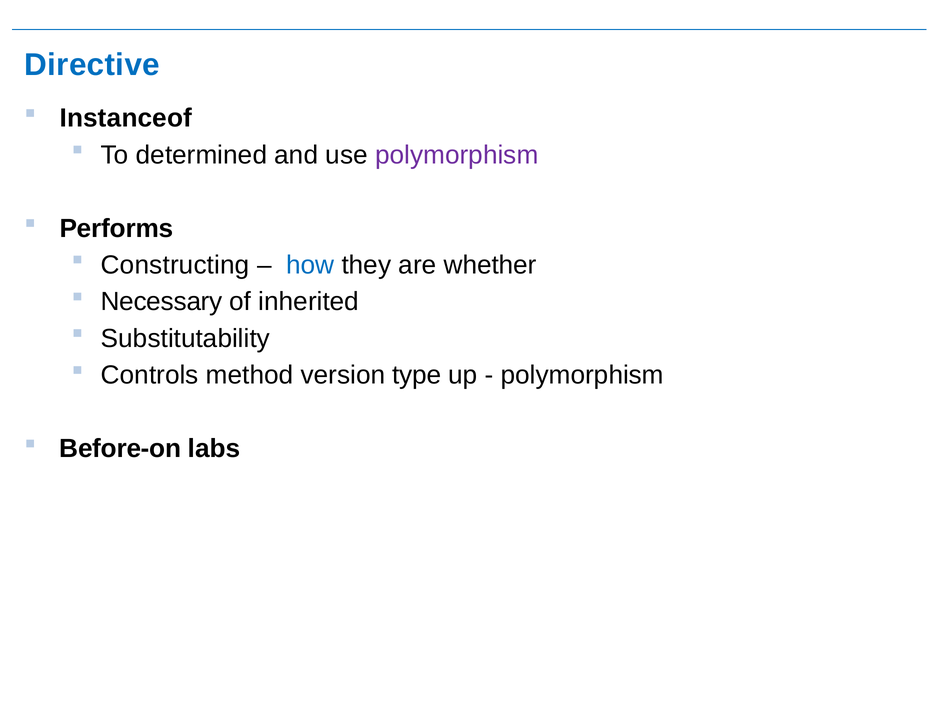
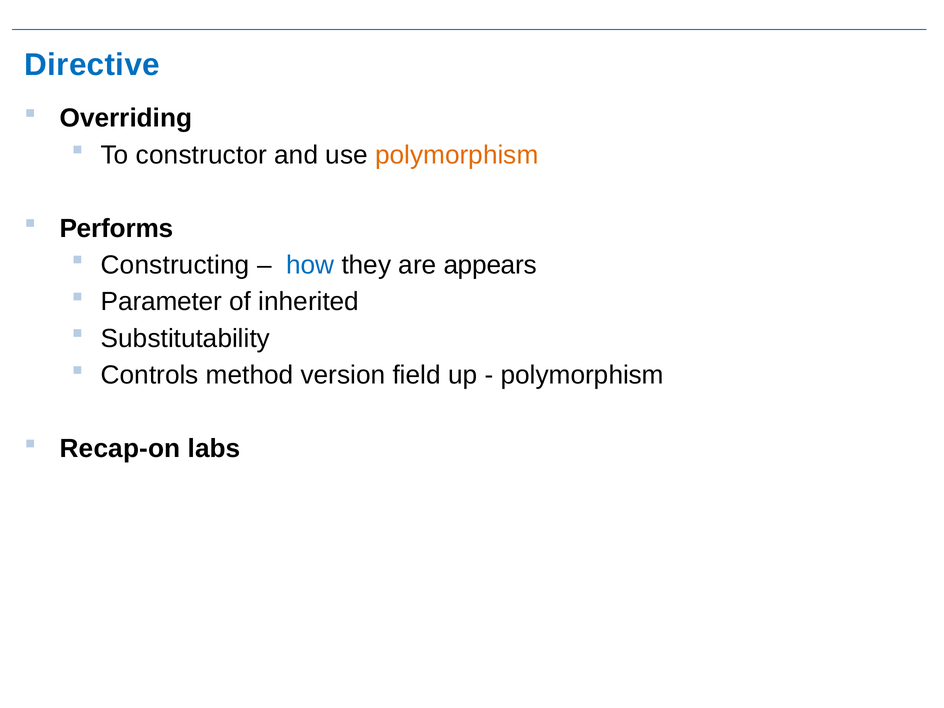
Instanceof: Instanceof -> Overriding
determined: determined -> constructor
polymorphism at (457, 155) colour: purple -> orange
whether: whether -> appears
Necessary: Necessary -> Parameter
type: type -> field
Before-on: Before-on -> Recap-on
